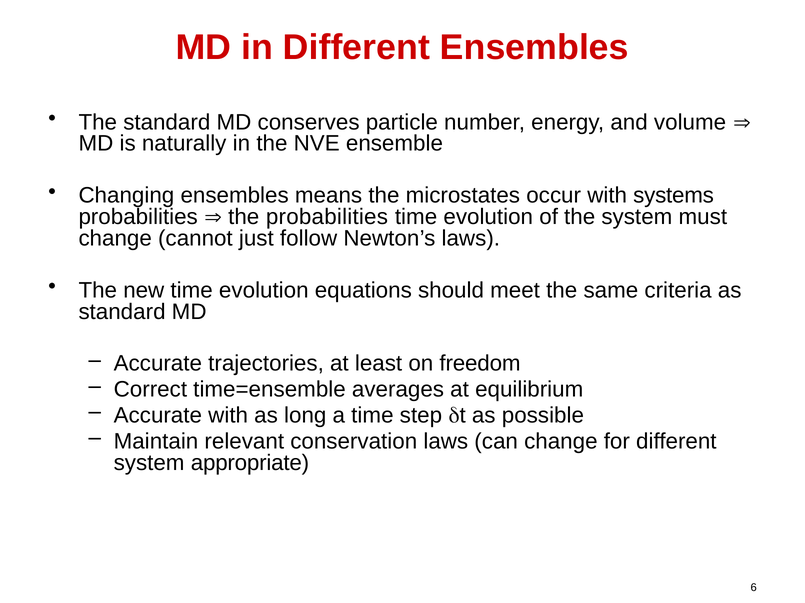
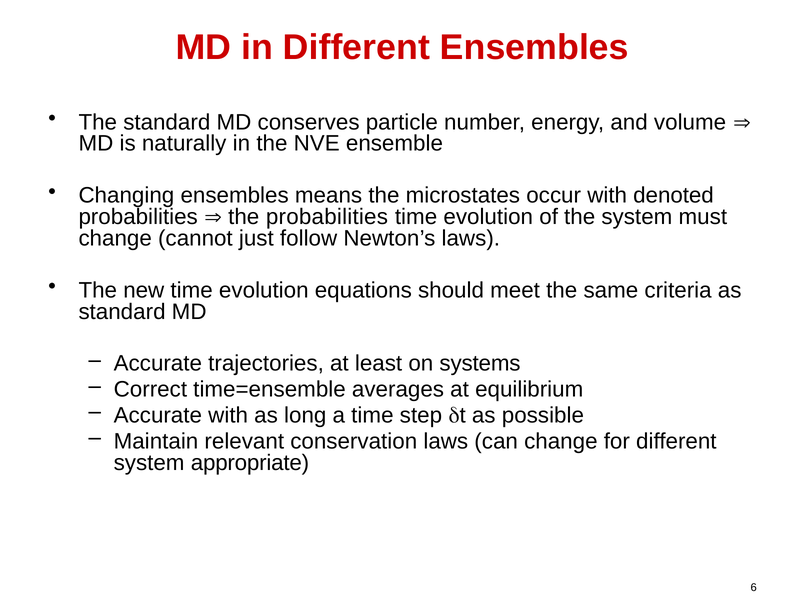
systems: systems -> denoted
freedom: freedom -> systems
